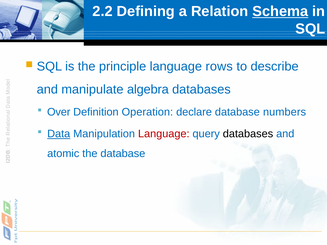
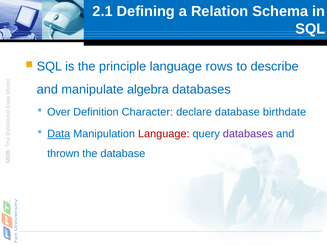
2.2: 2.2 -> 2.1
Schema underline: present -> none
Operation: Operation -> Character
numbers: numbers -> birthdate
databases at (248, 134) colour: black -> purple
atomic: atomic -> thrown
